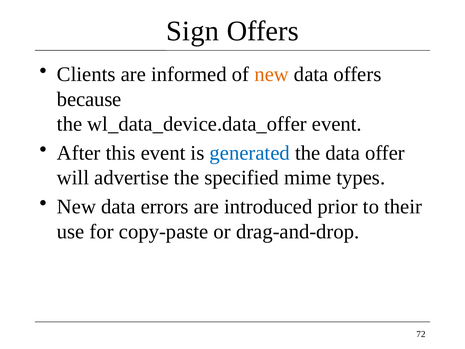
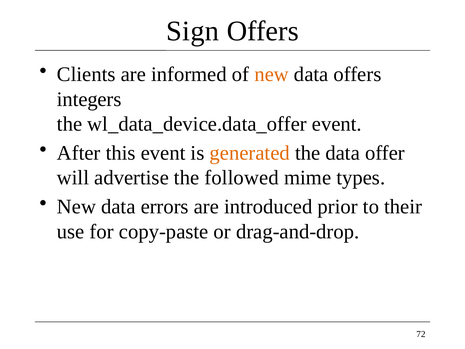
because: because -> integers
generated colour: blue -> orange
specified: specified -> followed
